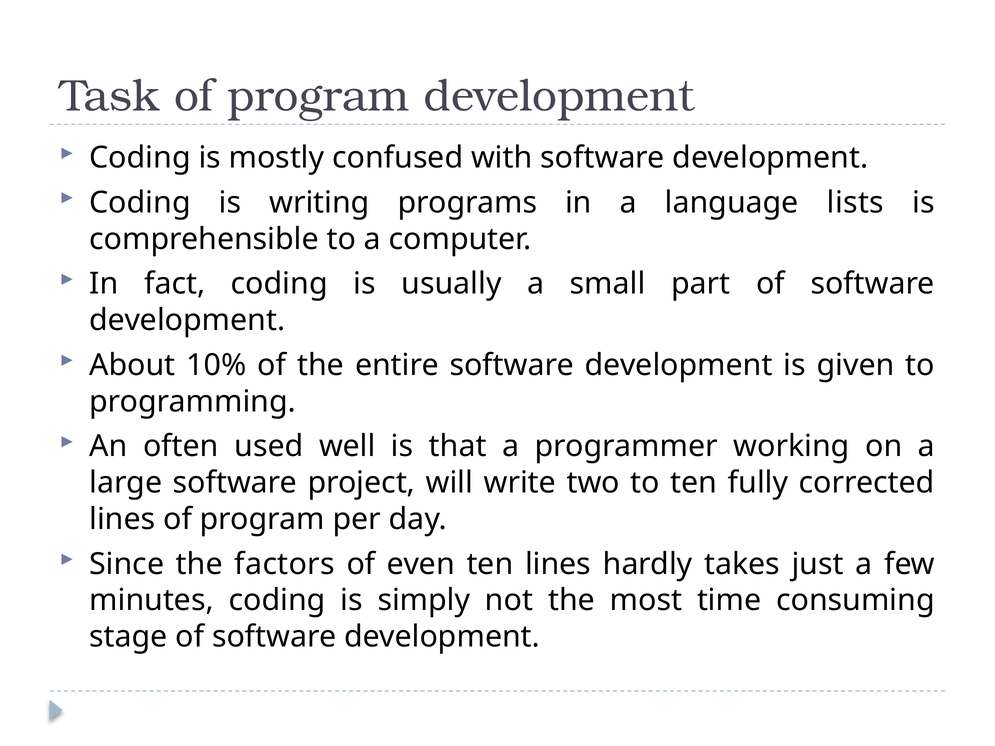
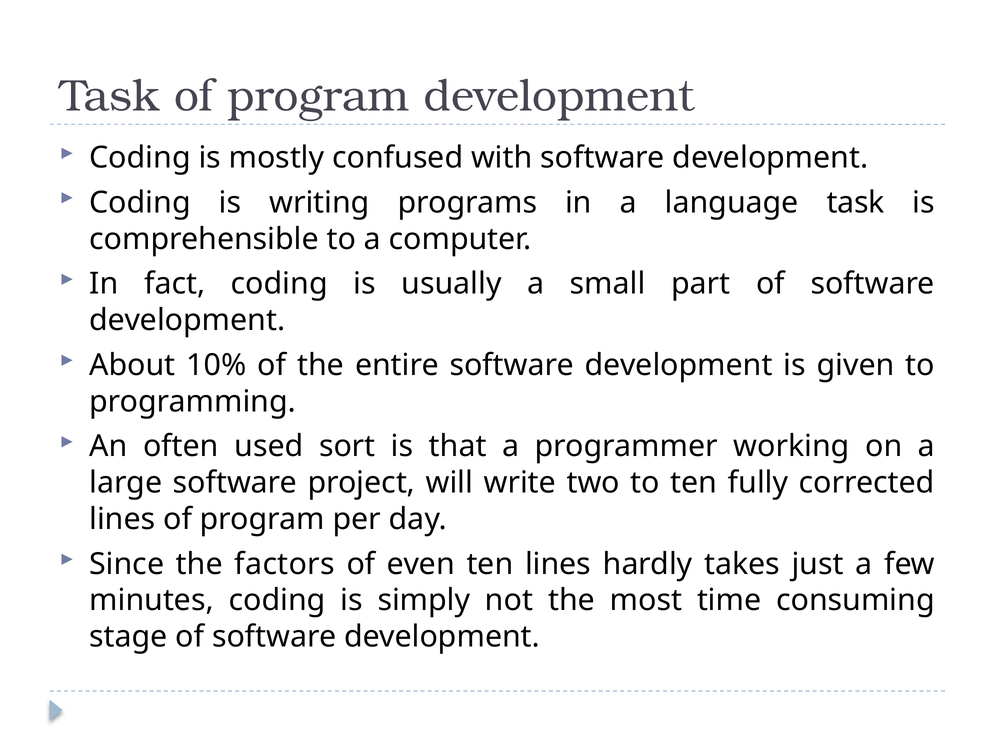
language lists: lists -> task
well: well -> sort
